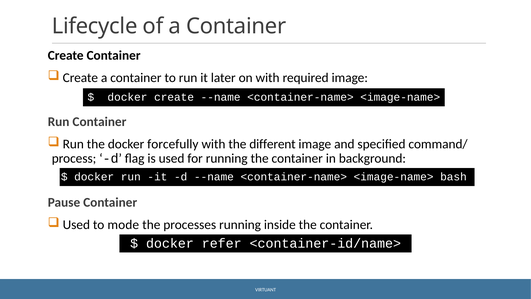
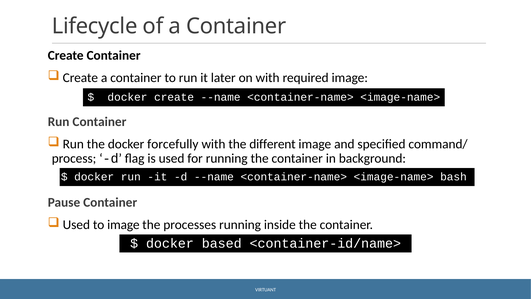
to mode: mode -> image
refer: refer -> based
